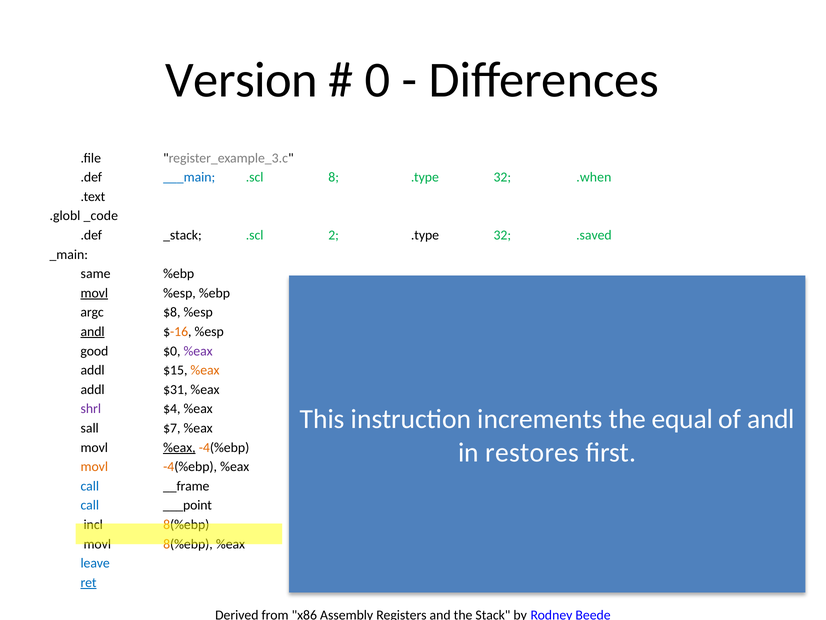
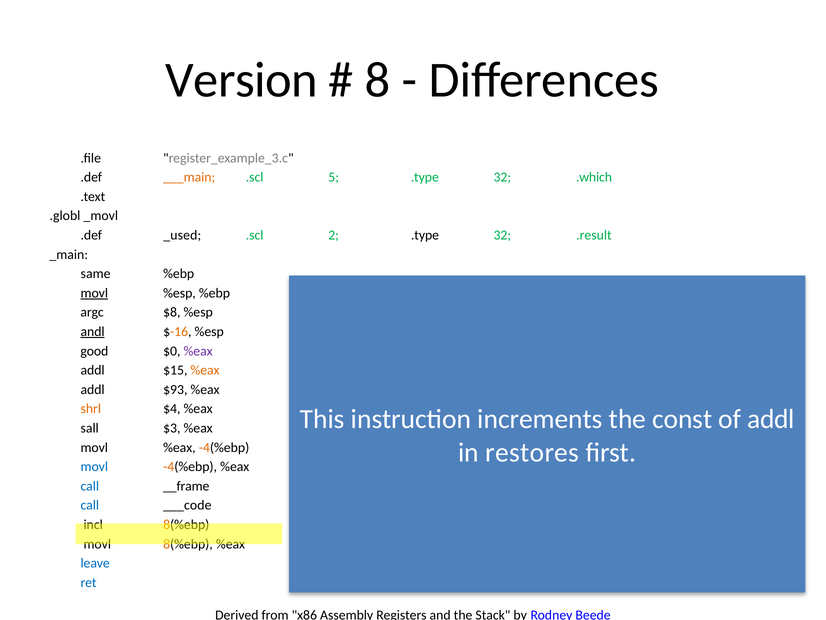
0: 0 -> 8
___main colour: blue -> orange
8: 8 -> 5
.when: .when -> .which
_code: _code -> _movl
_stack: _stack -> _used
.saved: .saved -> .result
$31: $31 -> $93
shrl colour: purple -> orange
equal: equal -> const
of andl: andl -> addl
$7: $7 -> $3
%eax at (179, 447) underline: present -> none
movl at (94, 466) colour: orange -> blue
___point: ___point -> ___code
ret underline: present -> none
